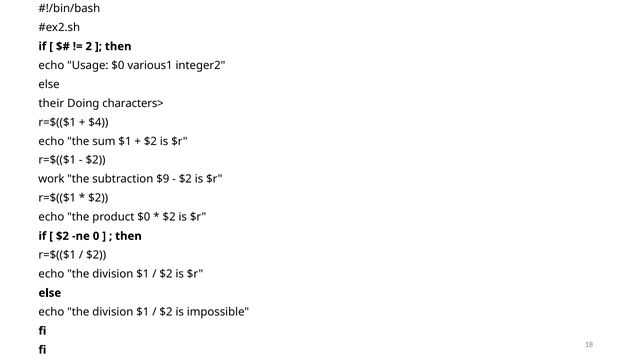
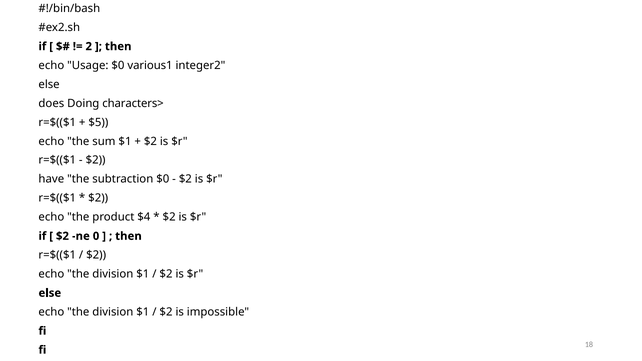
their: their -> does
$4: $4 -> $5
work: work -> have
subtraction $9: $9 -> $0
product $0: $0 -> $4
